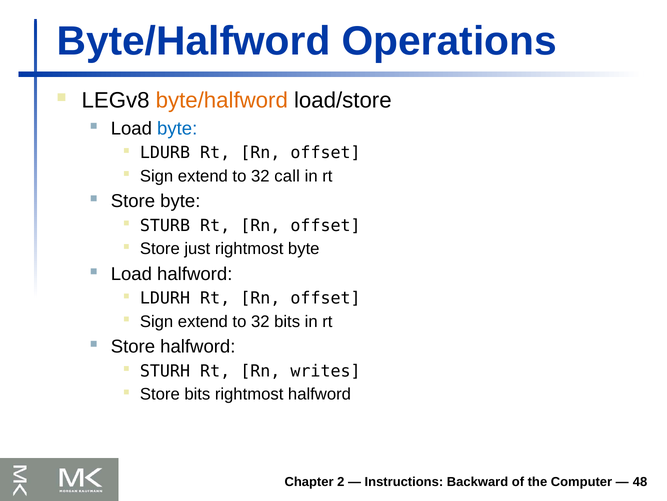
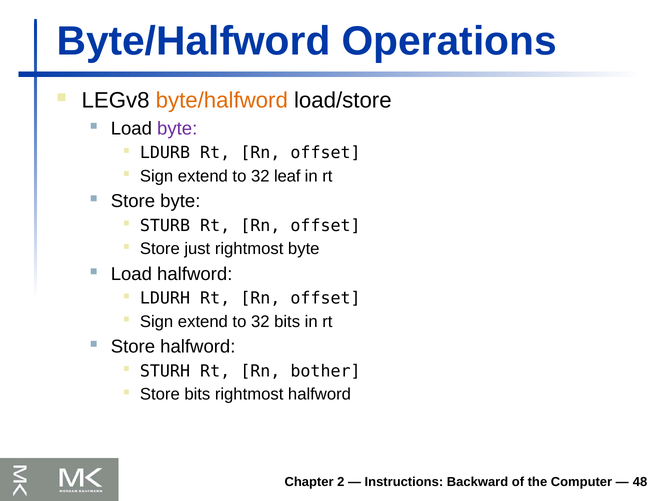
byte at (177, 128) colour: blue -> purple
call: call -> leaf
writes: writes -> bother
